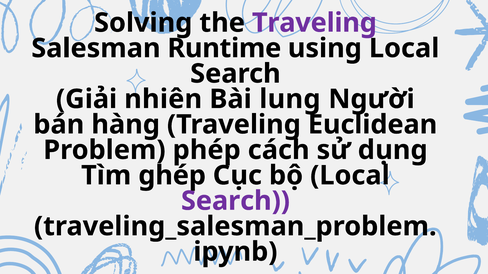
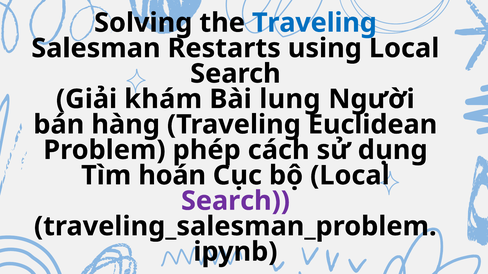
Traveling at (314, 23) colour: purple -> blue
Runtime: Runtime -> Restarts
nhiên: nhiên -> khám
ghép: ghép -> hoán
